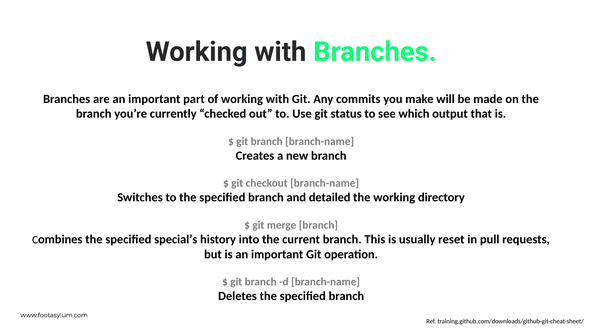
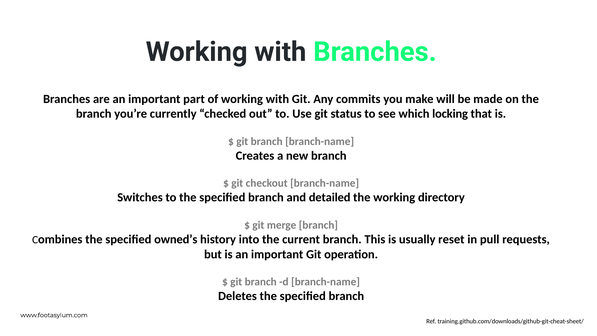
output: output -> locking
special’s: special’s -> owned’s
